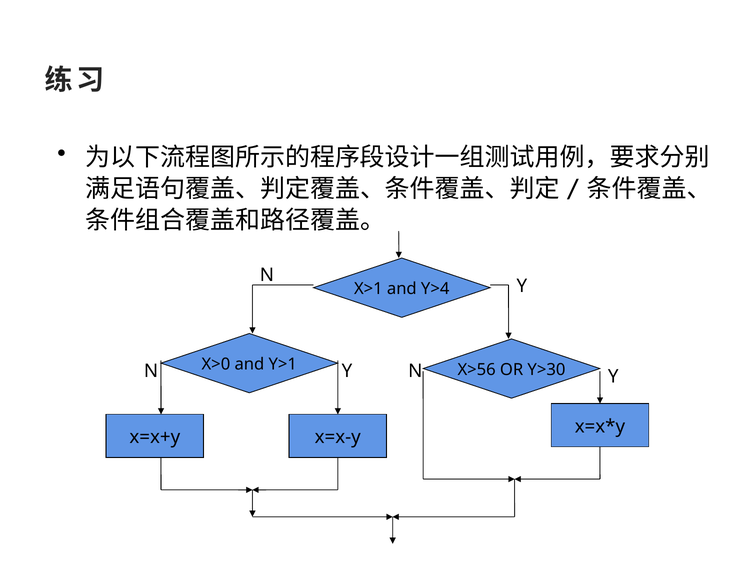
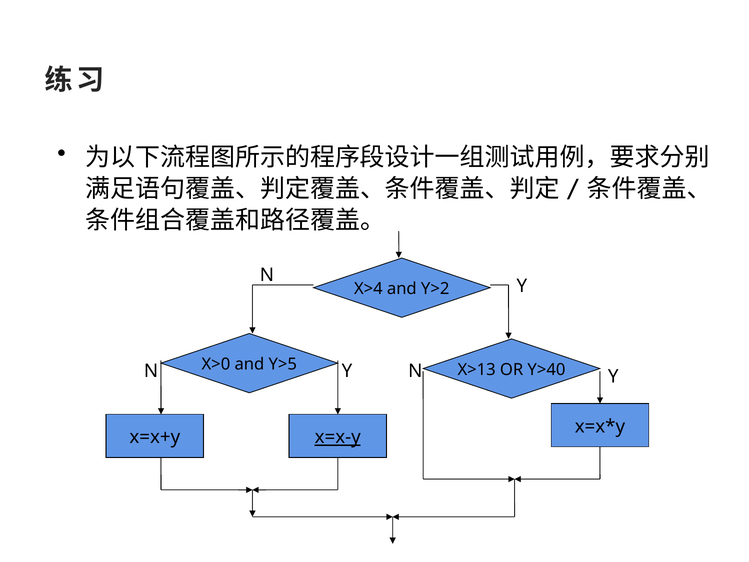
X>1: X>1 -> X>4
Y>4: Y>4 -> Y>2
Y>1: Y>1 -> Y>5
X>56: X>56 -> X>13
Y>30: Y>30 -> Y>40
x=x-y underline: none -> present
